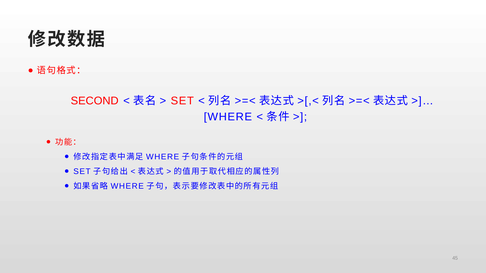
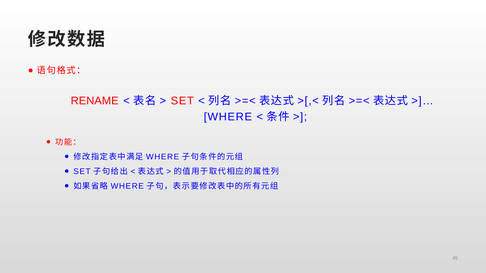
SECOND: SECOND -> RENAME
